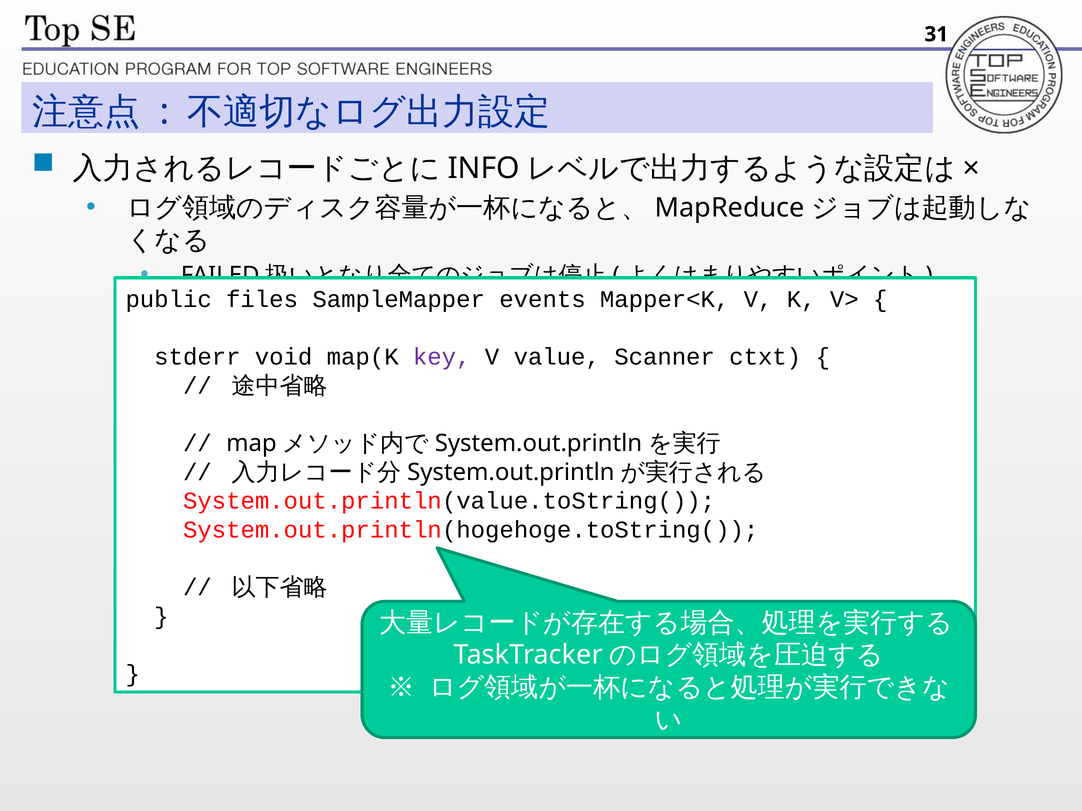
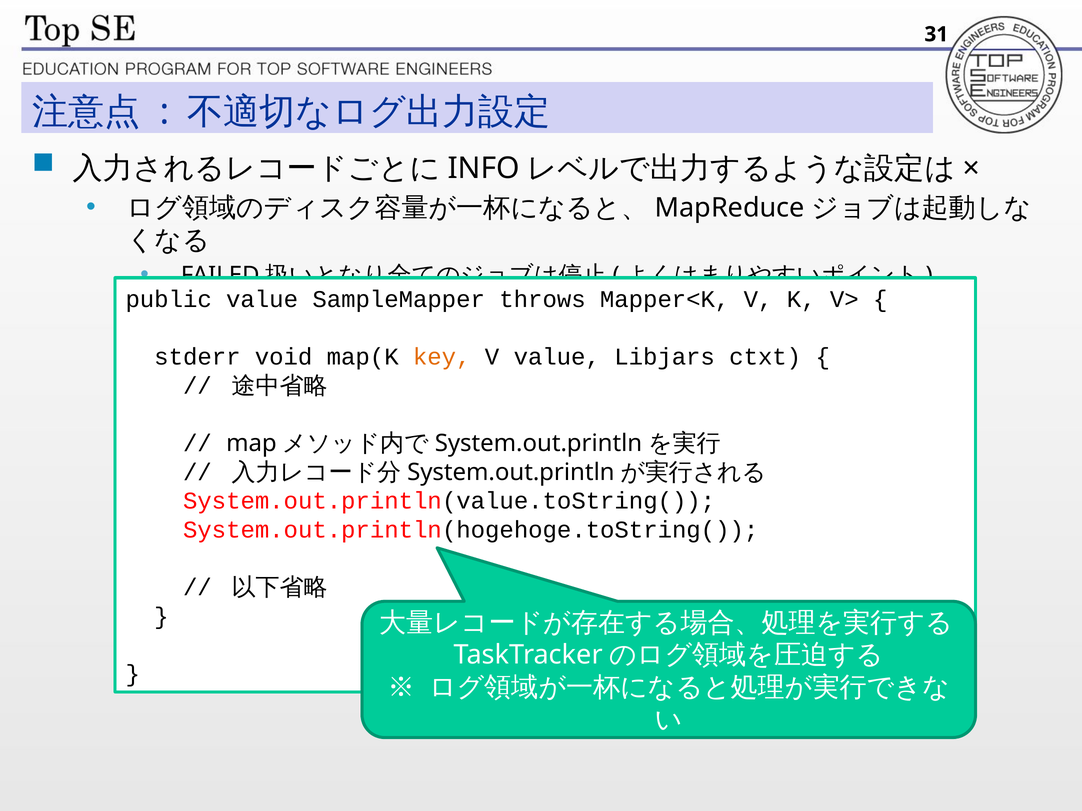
public files: files -> value
events: events -> throws
key colour: purple -> orange
Scanner: Scanner -> Libjars
